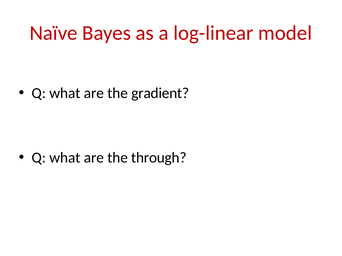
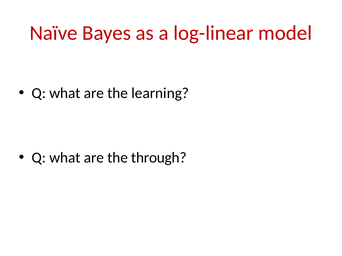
gradient: gradient -> learning
